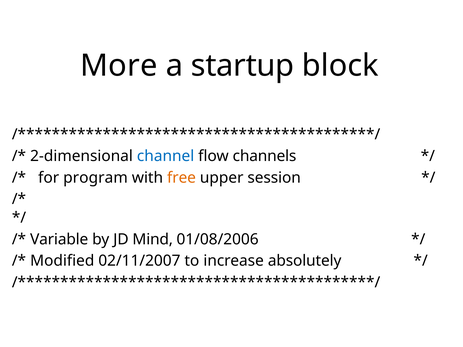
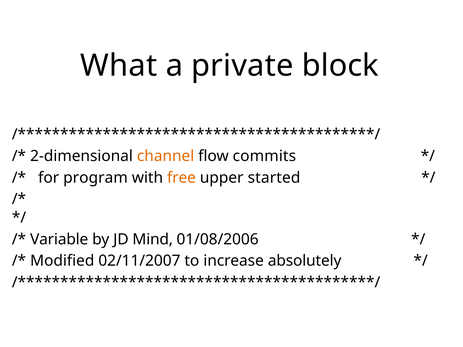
More: More -> What
startup: startup -> private
channel colour: blue -> orange
channels: channels -> commits
session: session -> started
